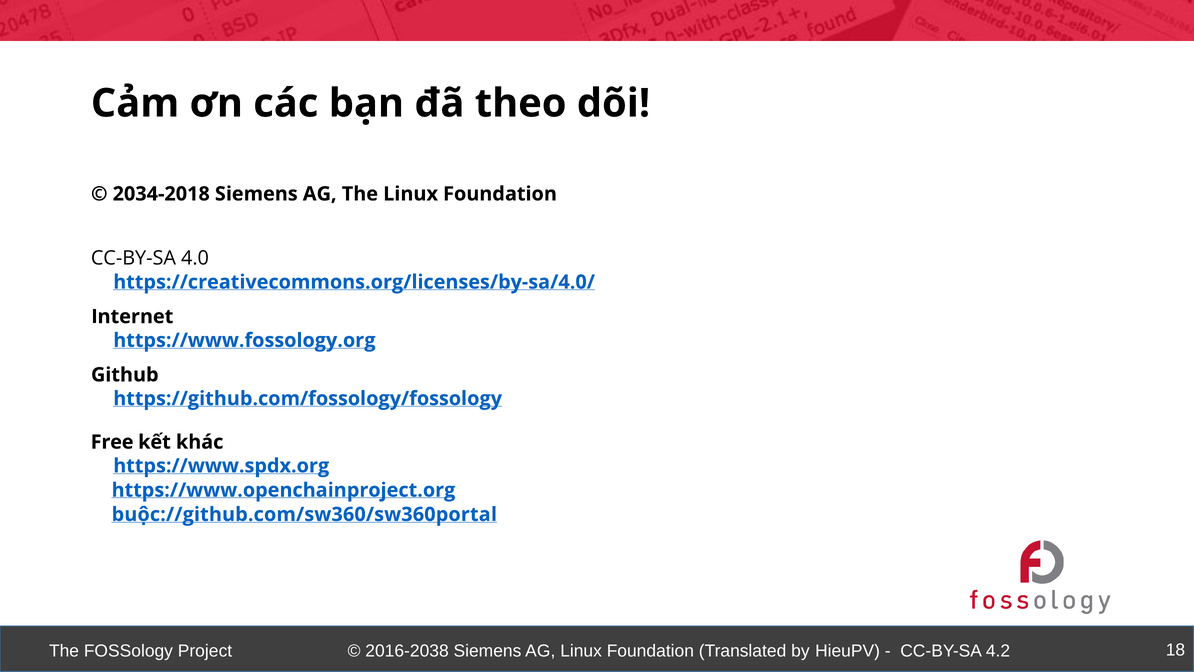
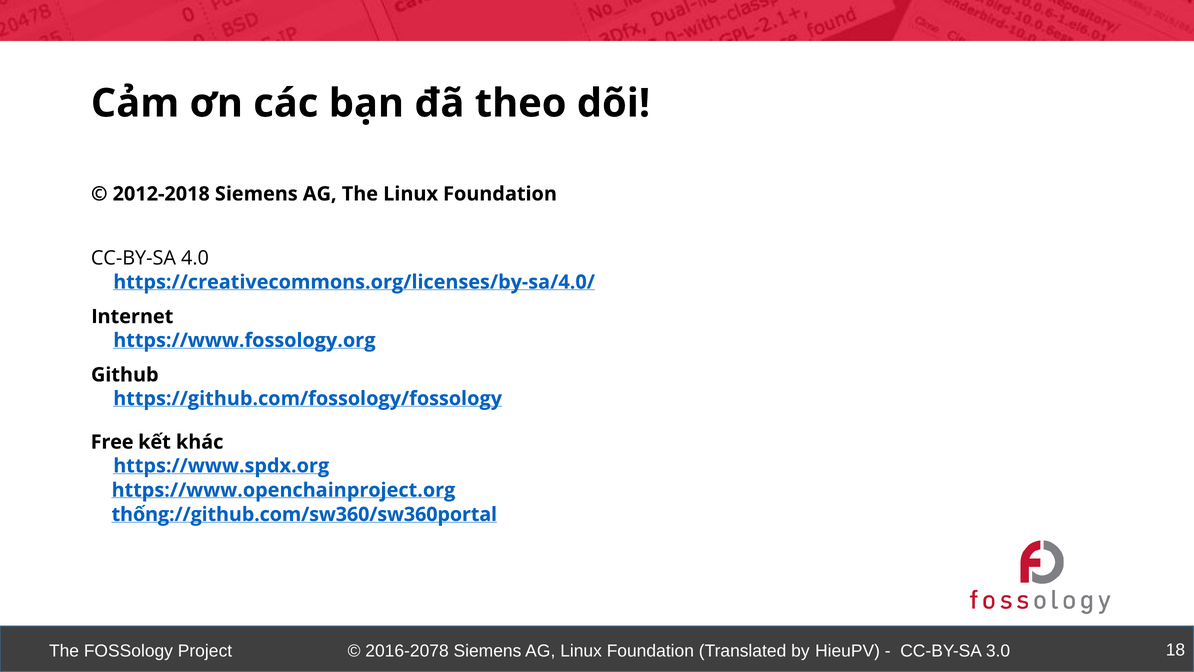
2034-2018: 2034-2018 -> 2012-2018
buộc://github.com/sw360/sw360portal: buộc://github.com/sw360/sw360portal -> thống://github.com/sw360/sw360portal
2016-2038: 2016-2038 -> 2016-2078
4.2: 4.2 -> 3.0
